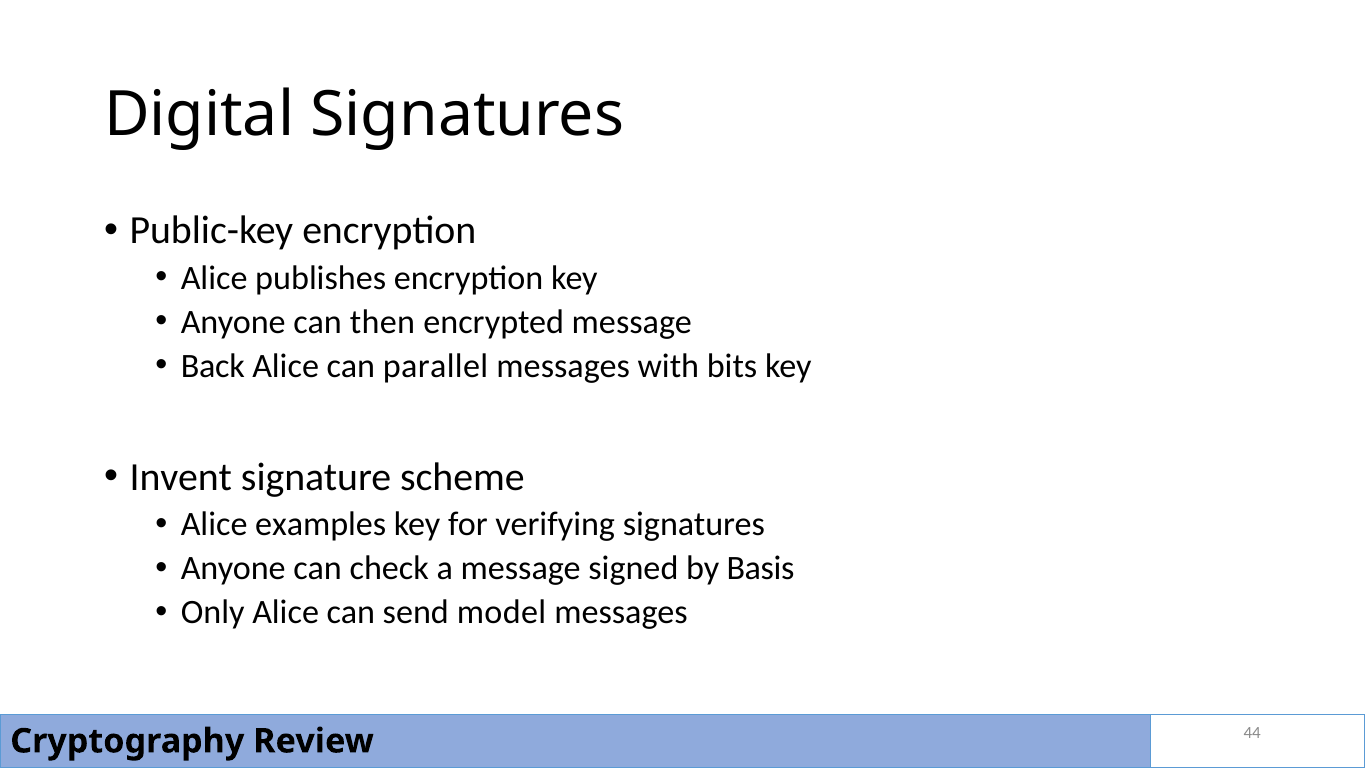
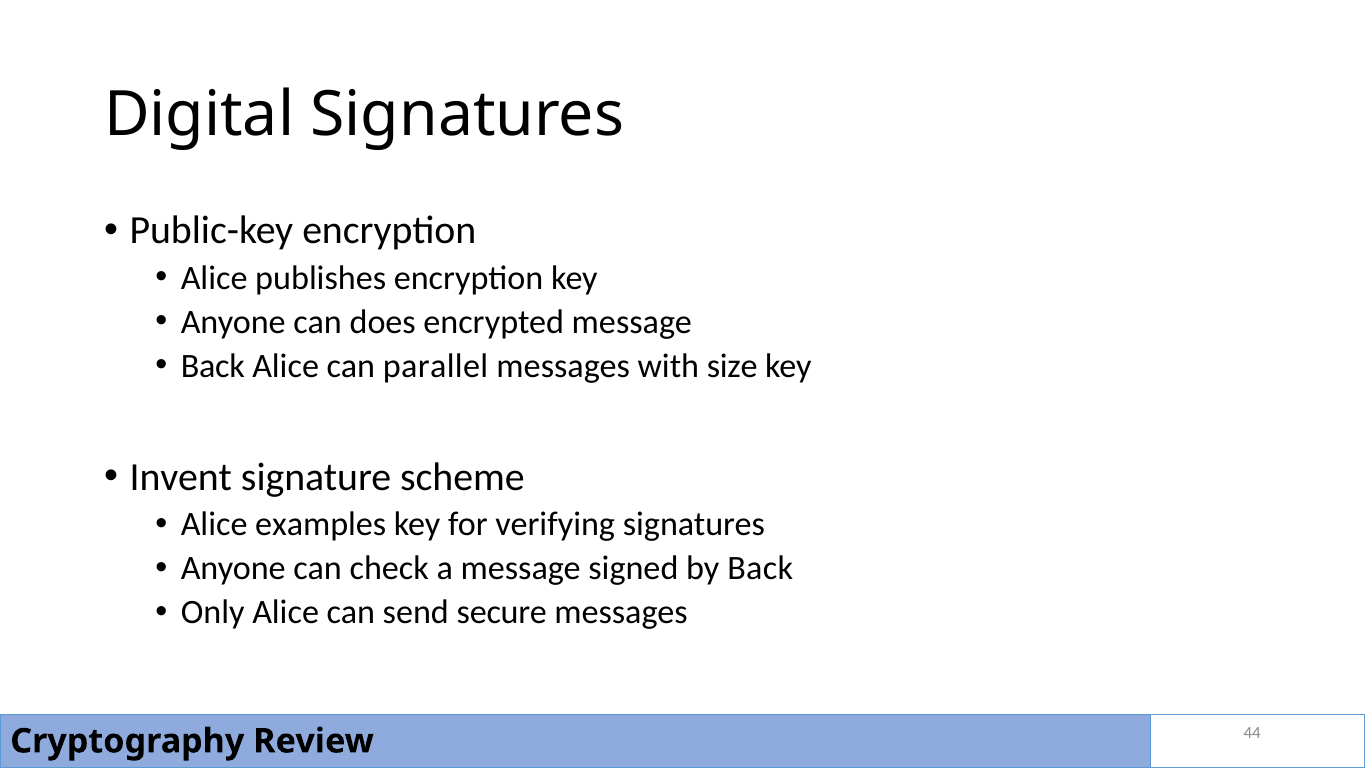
then: then -> does
bits: bits -> size
by Basis: Basis -> Back
model: model -> secure
